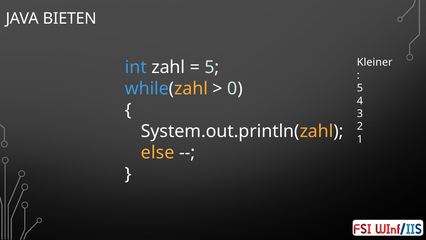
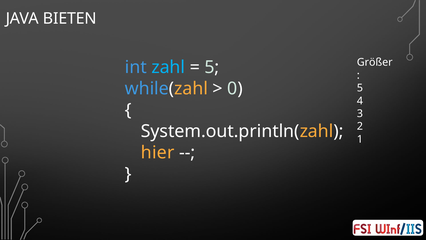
Kleiner: Kleiner -> Größer
zahl colour: white -> light blue
else: else -> hier
